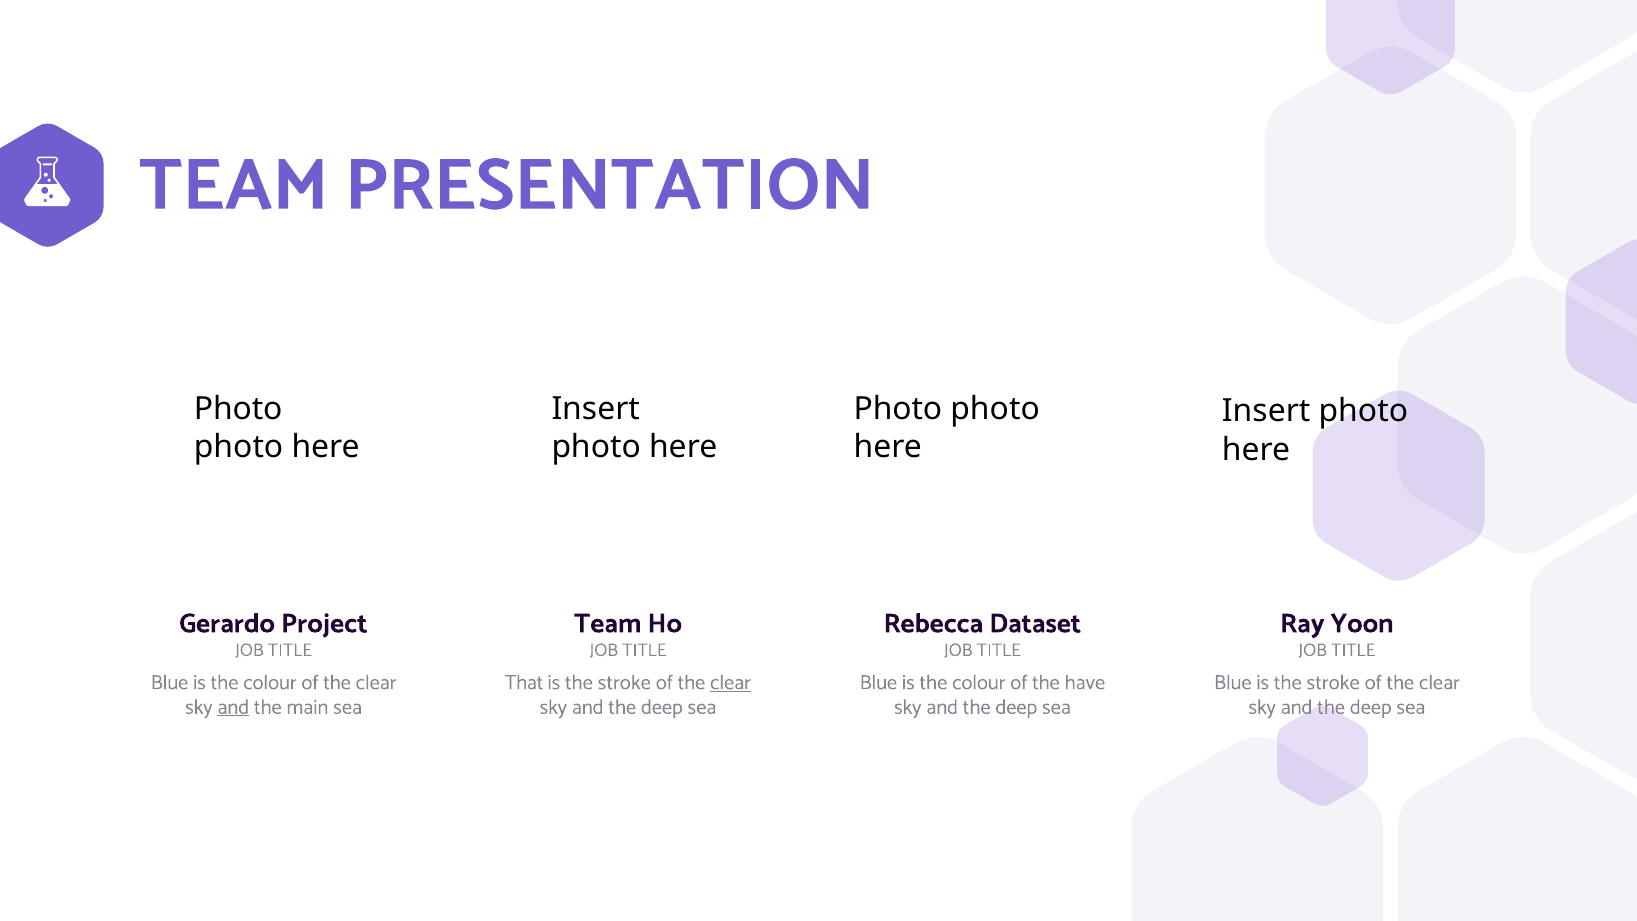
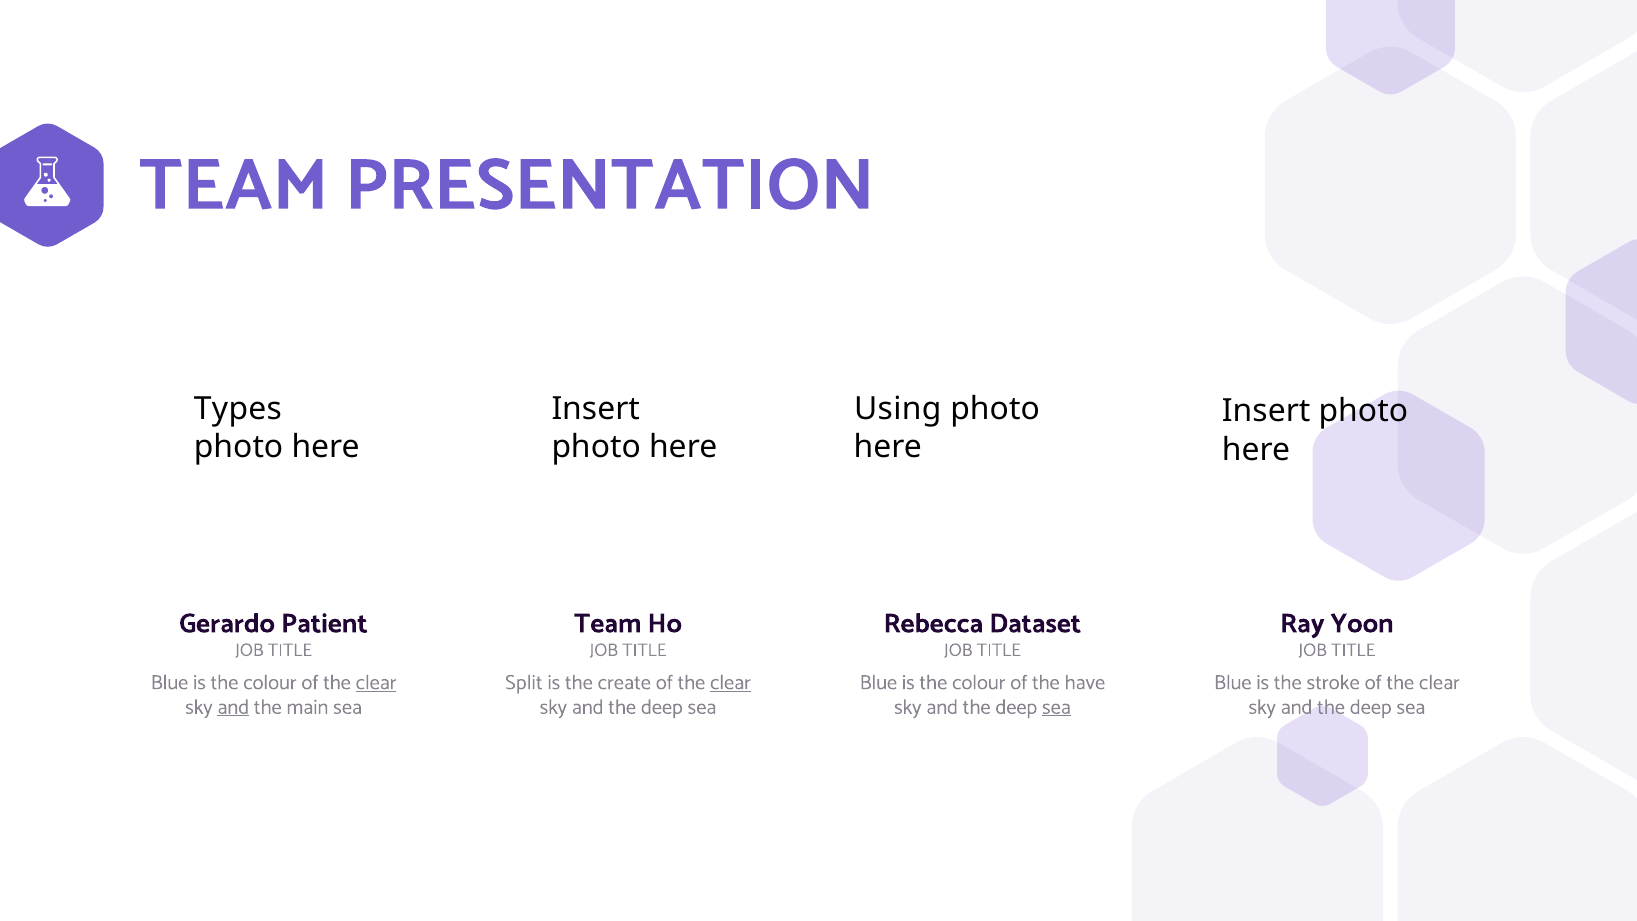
Photo at (238, 409): Photo -> Types
Photo at (898, 409): Photo -> Using
Project: Project -> Patient
clear at (376, 682) underline: none -> present
That: That -> Split
stroke at (624, 682): stroke -> create
sea at (1056, 707) underline: none -> present
